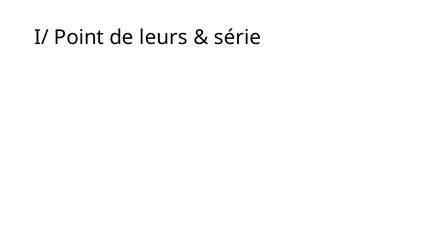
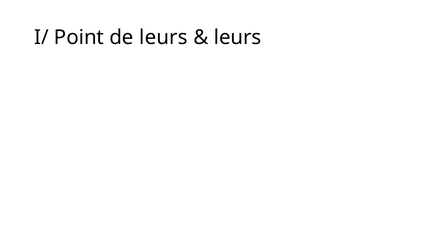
série at (238, 38): série -> leurs
